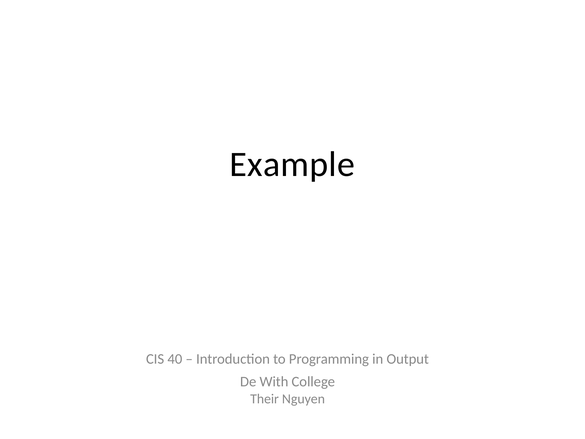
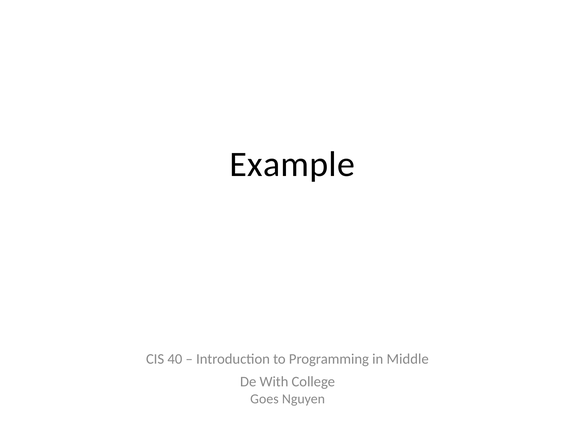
Output: Output -> Middle
Their: Their -> Goes
